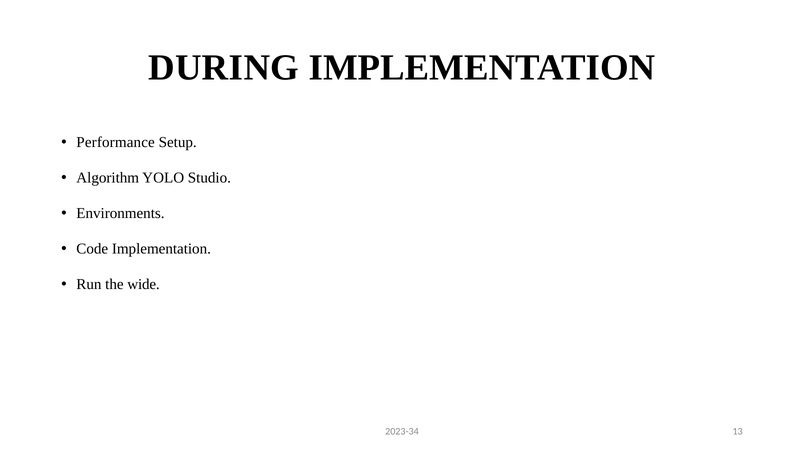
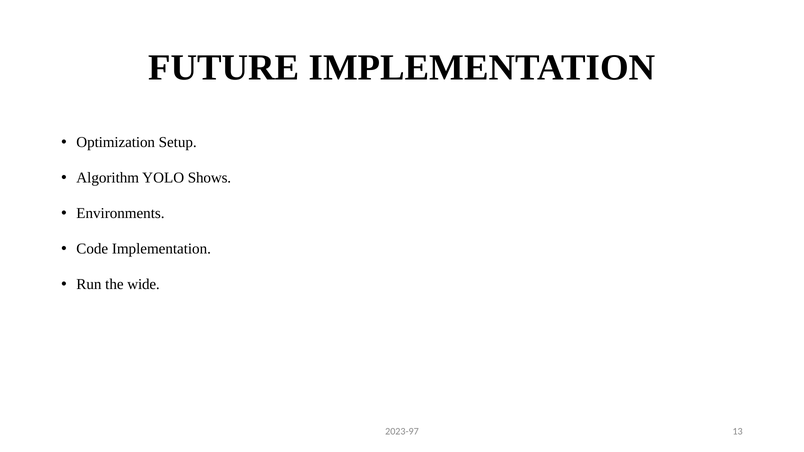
DURING: DURING -> FUTURE
Performance: Performance -> Optimization
Studio: Studio -> Shows
2023-34: 2023-34 -> 2023-97
